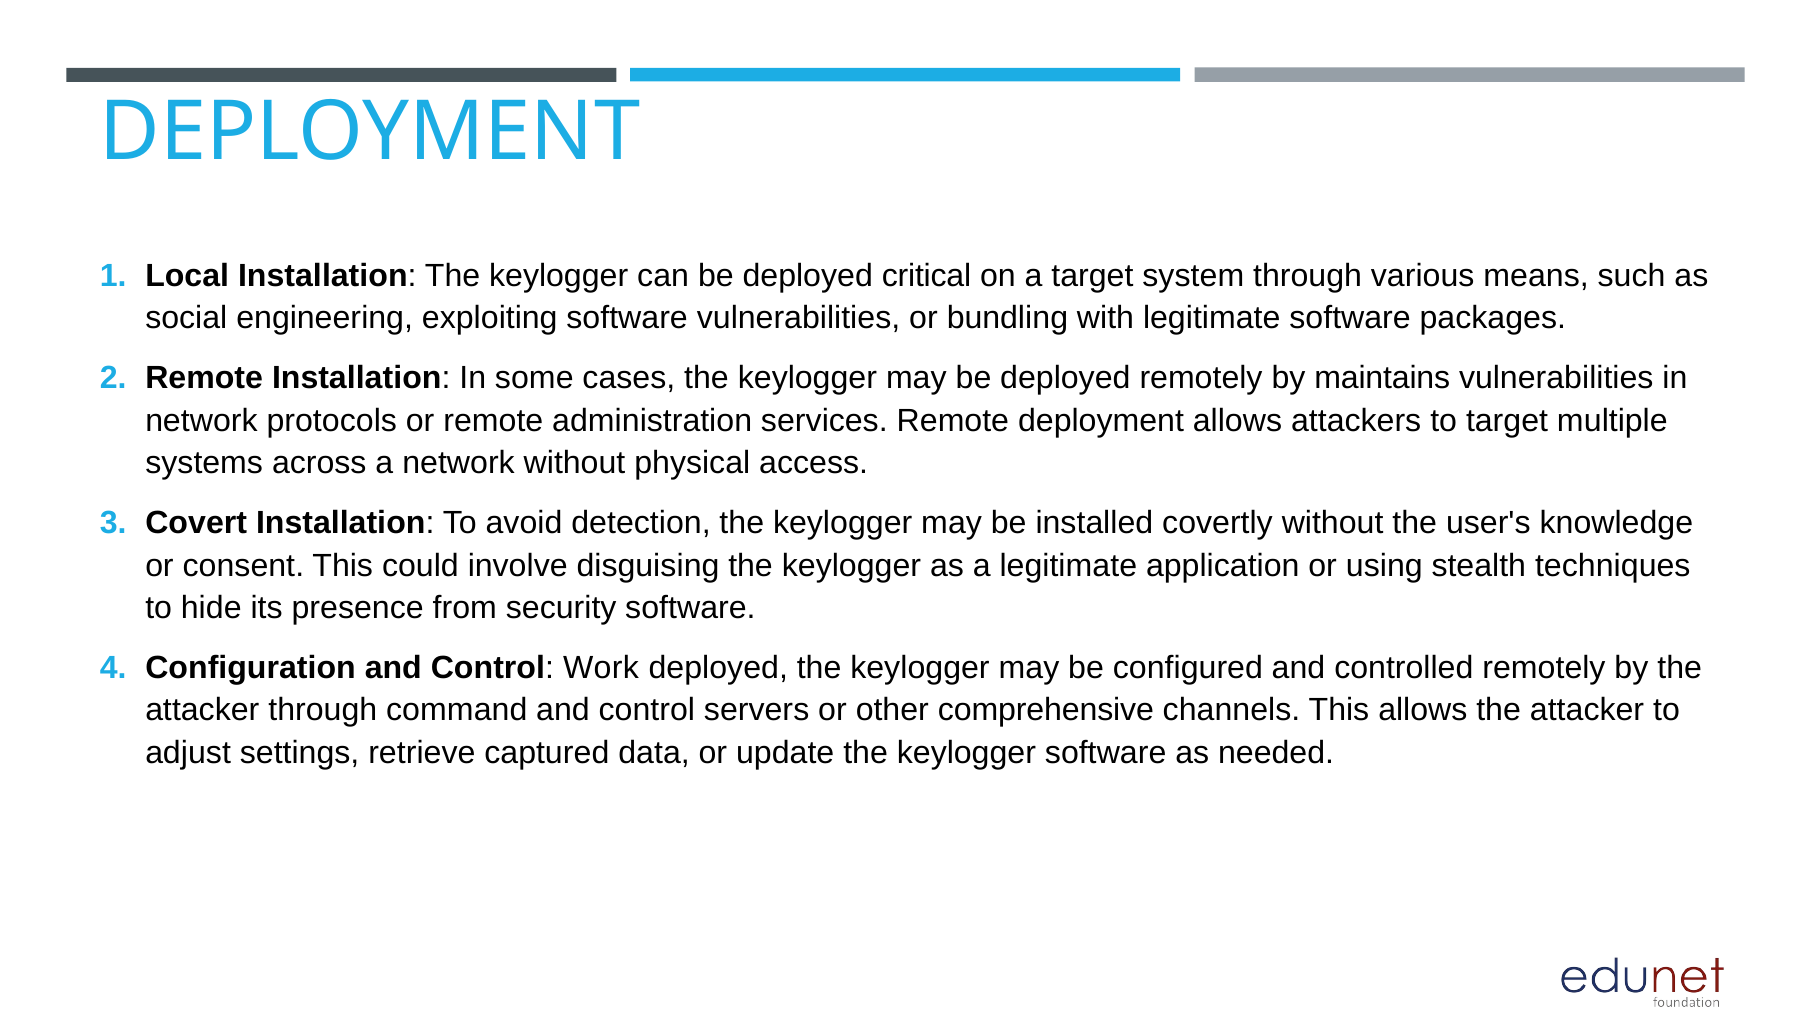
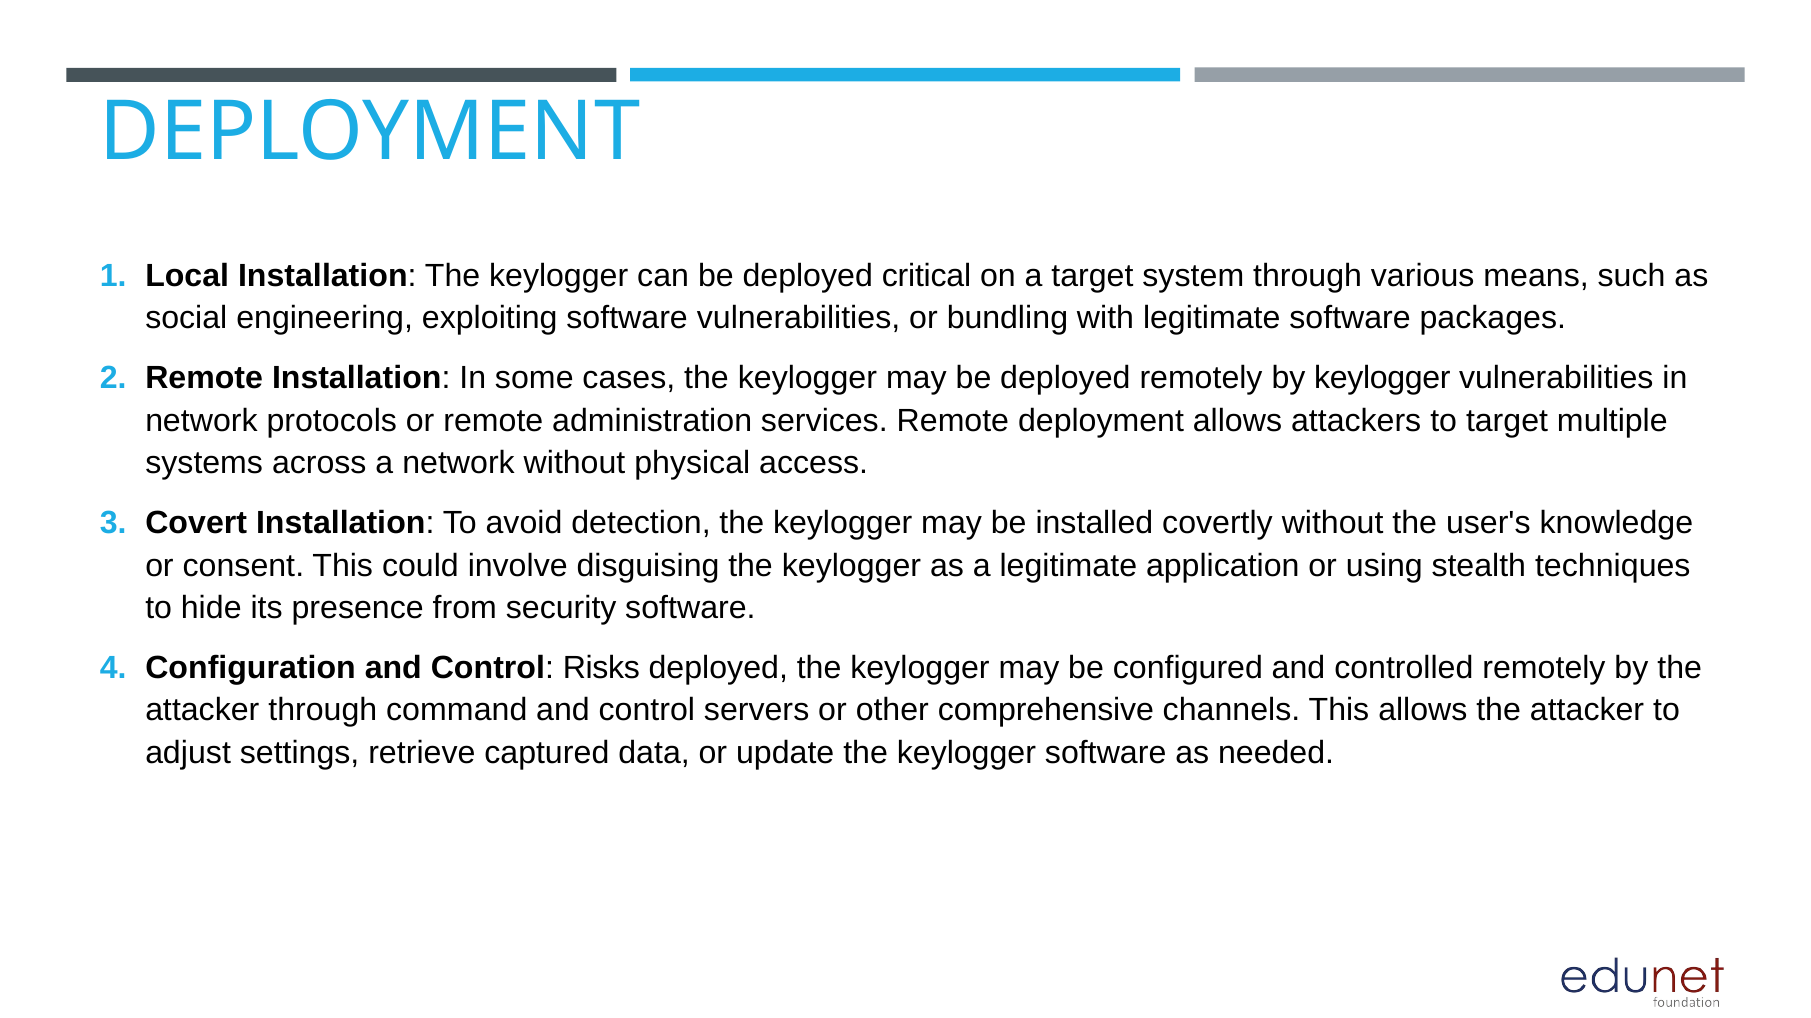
by maintains: maintains -> keylogger
Work: Work -> Risks
